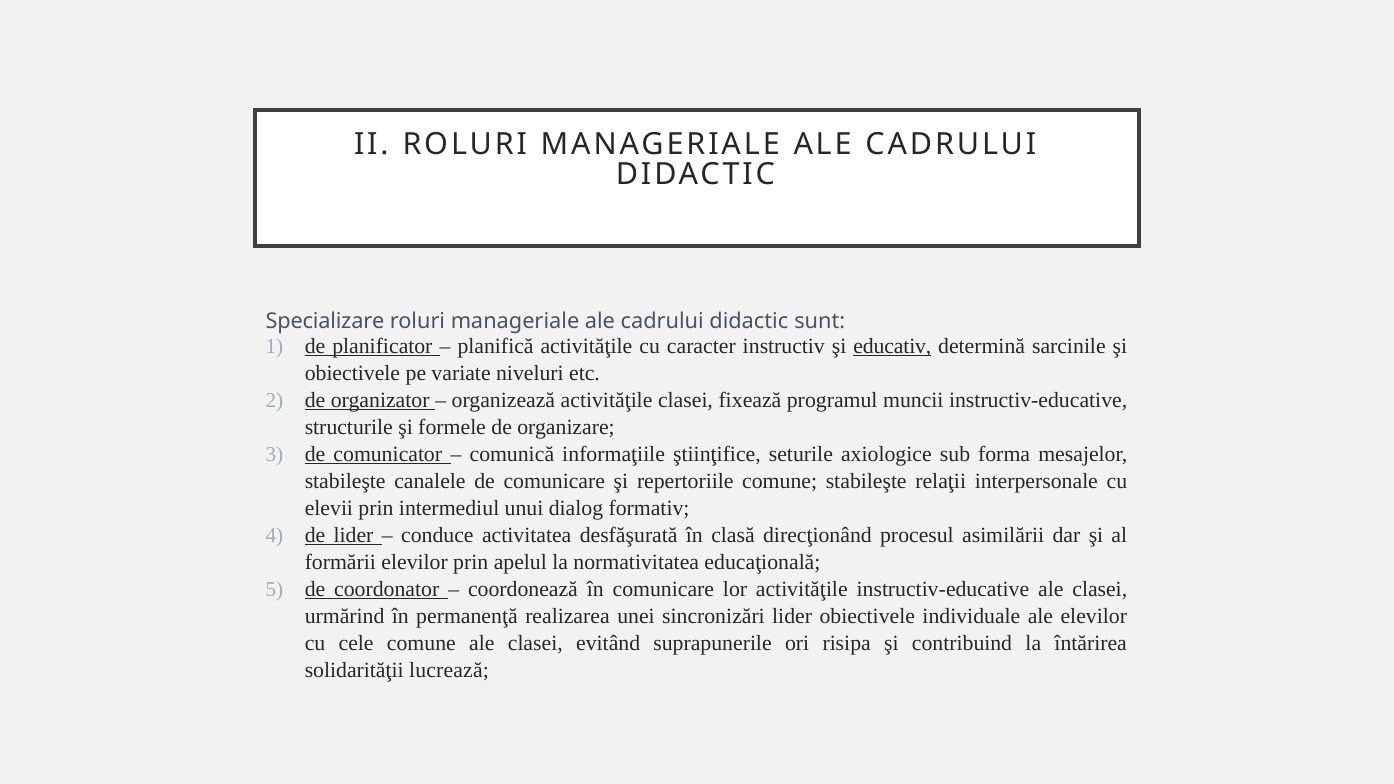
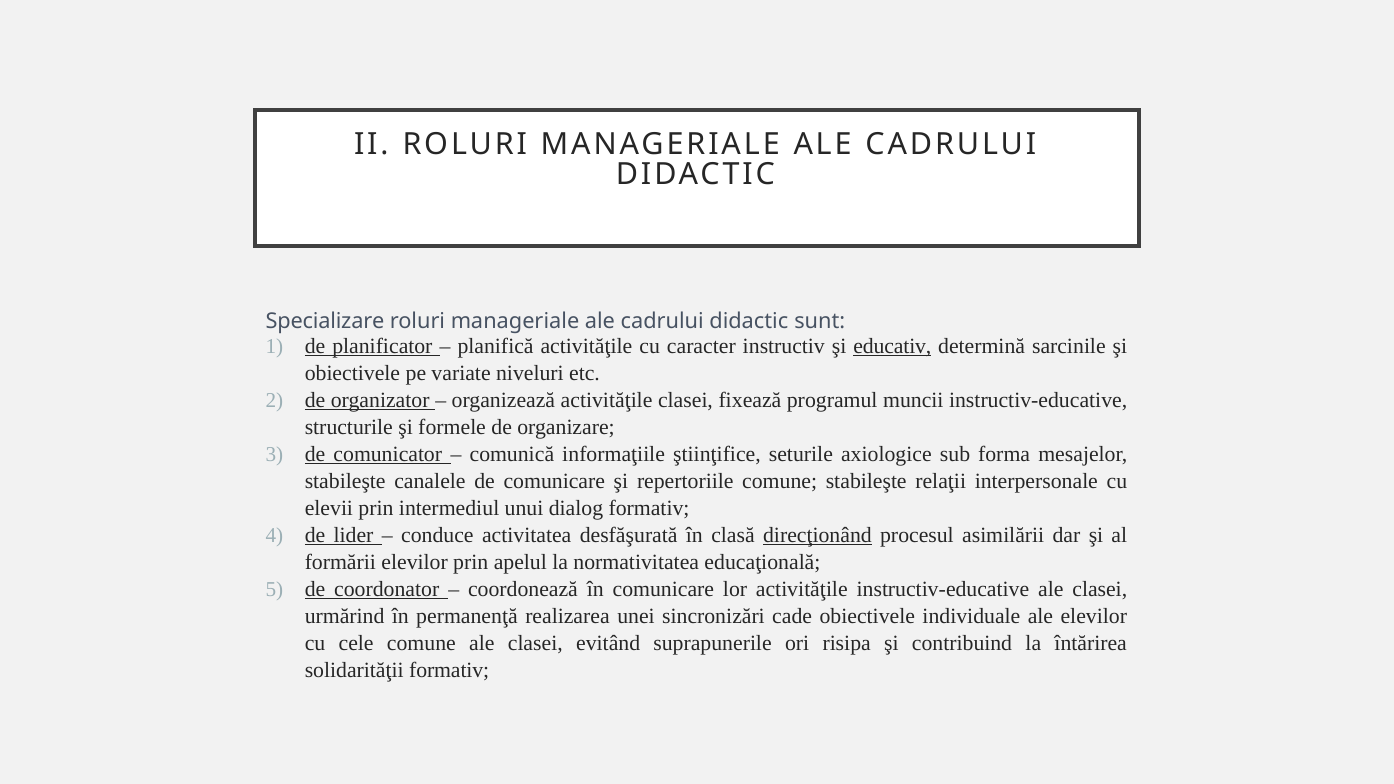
direcţionând underline: none -> present
sincronizări lider: lider -> cade
solidarităţii lucrează: lucrează -> formativ
